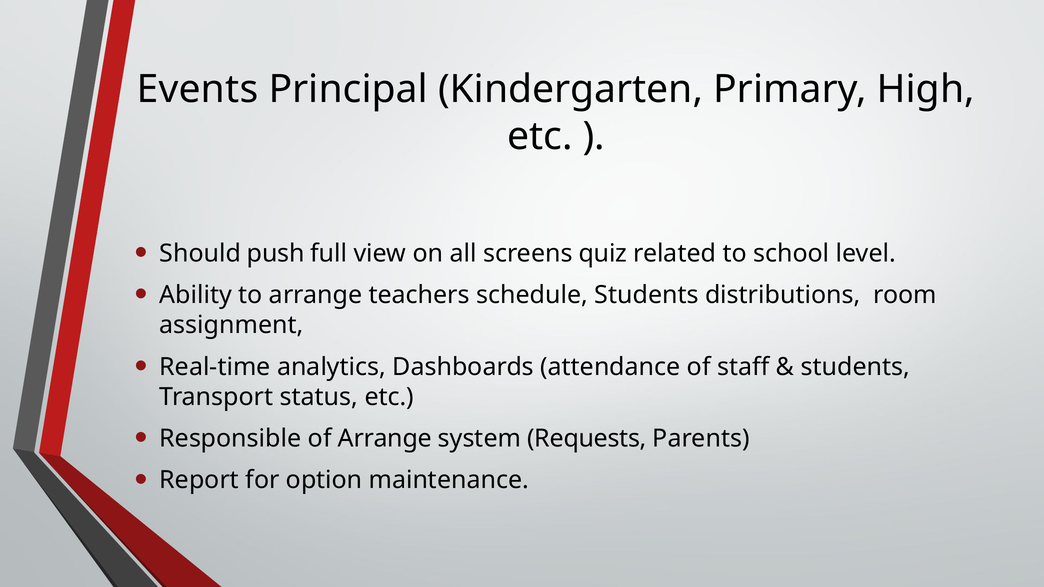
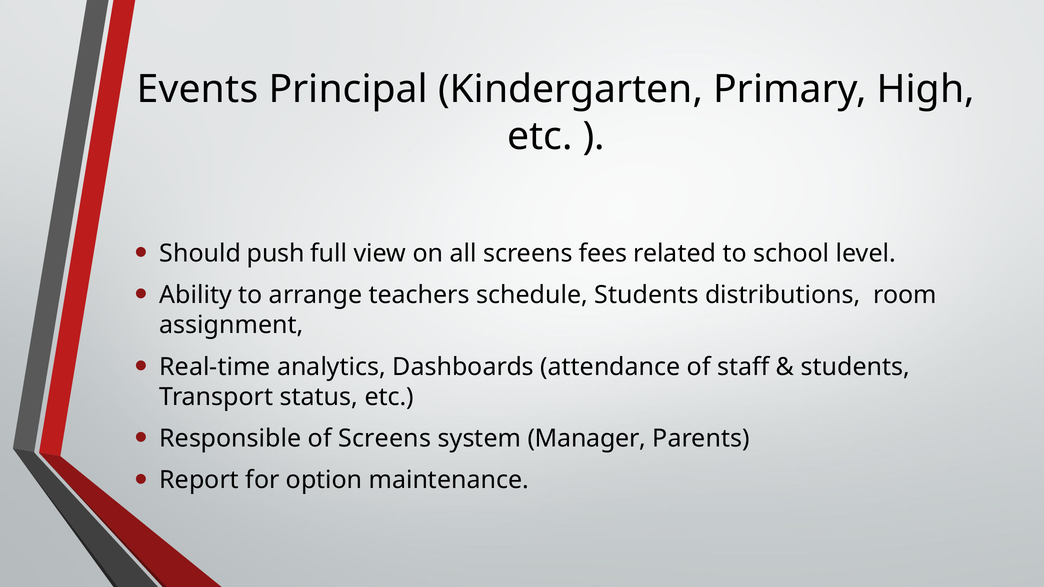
quiz: quiz -> fees
of Arrange: Arrange -> Screens
Requests: Requests -> Manager
